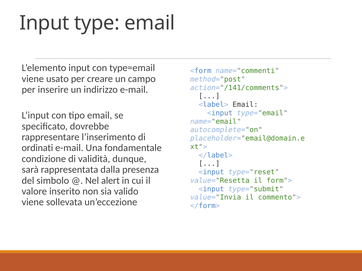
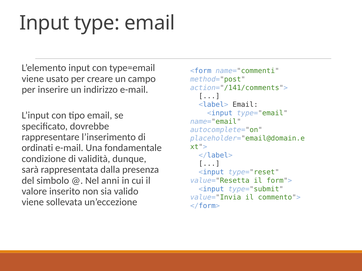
alert: alert -> anni
